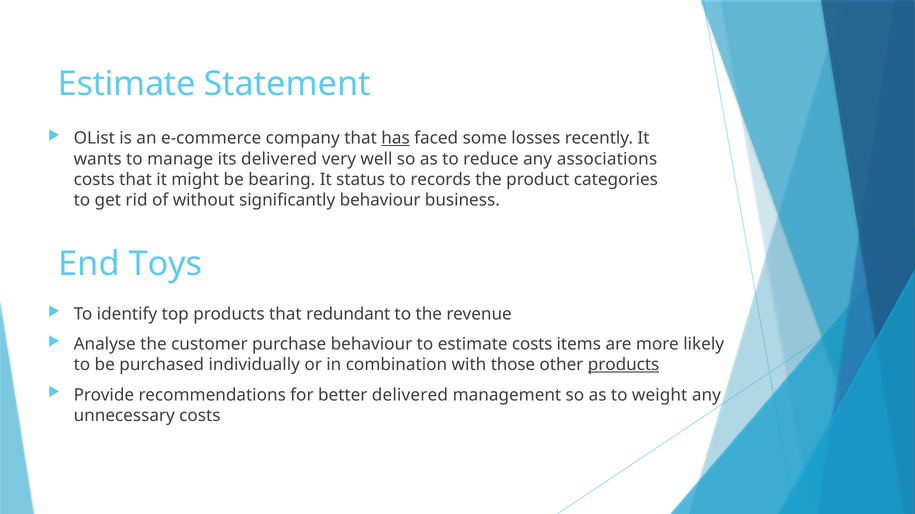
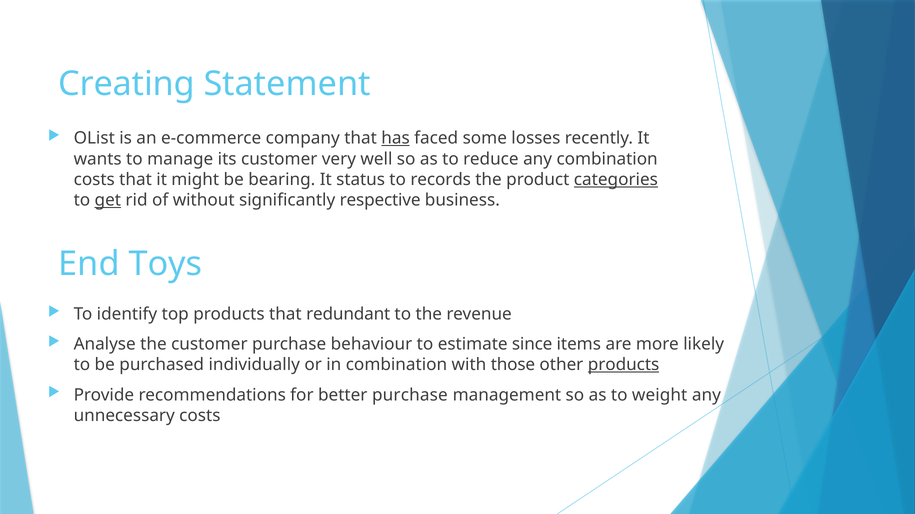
Estimate at (127, 84): Estimate -> Creating
its delivered: delivered -> customer
any associations: associations -> combination
categories underline: none -> present
get underline: none -> present
significantly behaviour: behaviour -> respective
estimate costs: costs -> since
better delivered: delivered -> purchase
